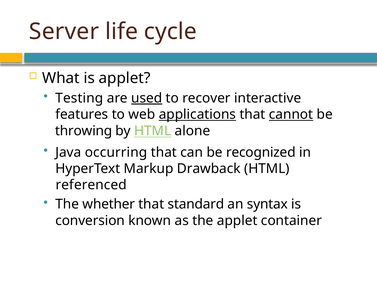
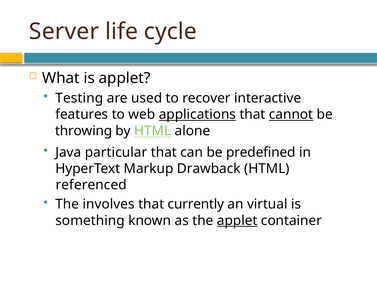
used underline: present -> none
occurring: occurring -> particular
recognized: recognized -> predefined
whether: whether -> involves
standard: standard -> currently
syntax: syntax -> virtual
conversion: conversion -> something
applet at (237, 220) underline: none -> present
